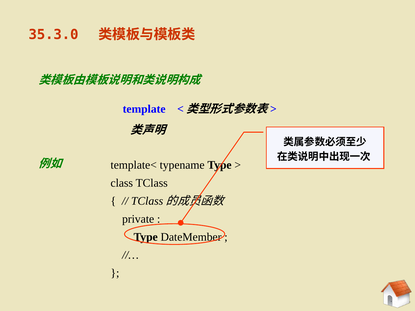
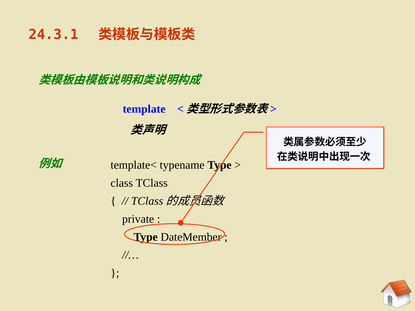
35.3.0: 35.3.0 -> 24.3.1
